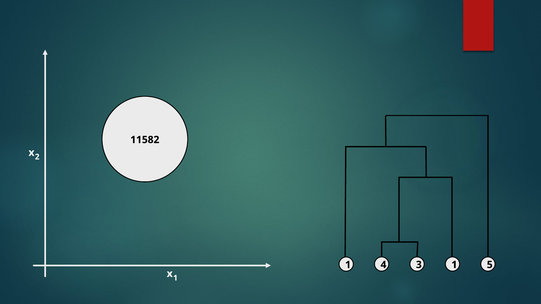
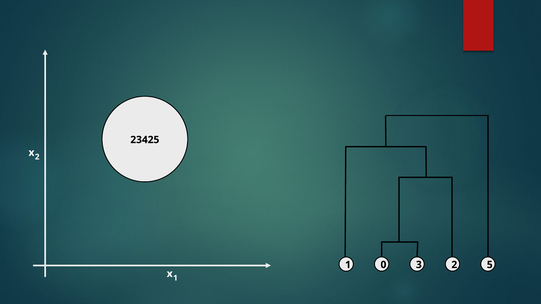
11582: 11582 -> 23425
4: 4 -> 0
3 1: 1 -> 2
